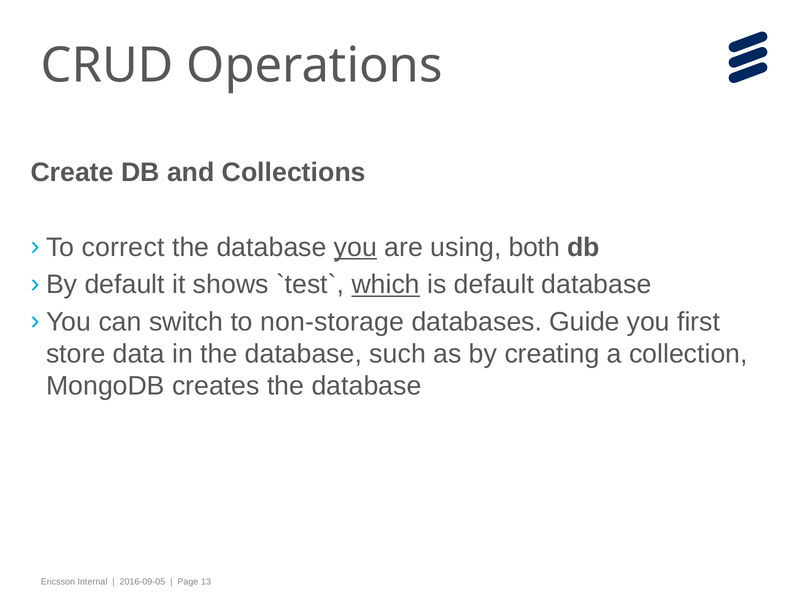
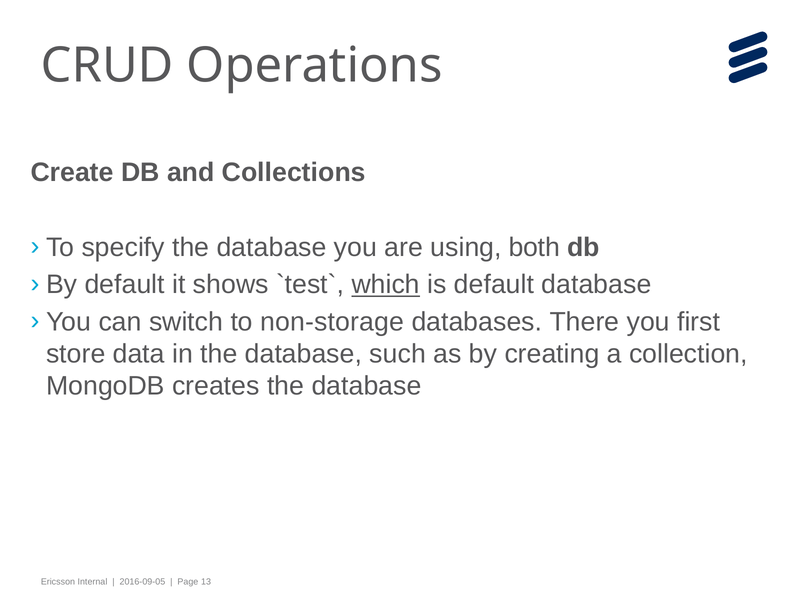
correct: correct -> specify
you at (355, 247) underline: present -> none
Guide: Guide -> There
